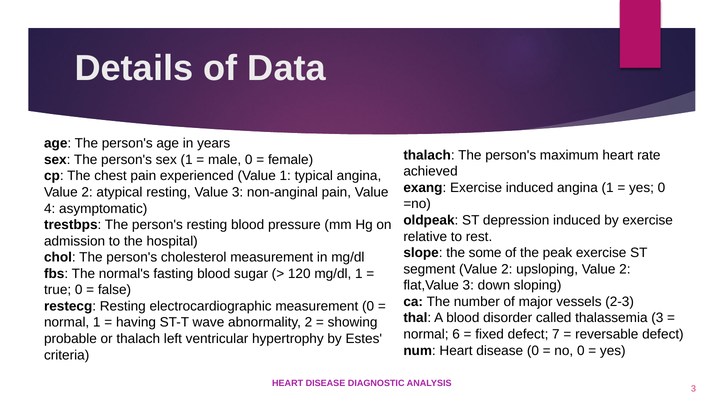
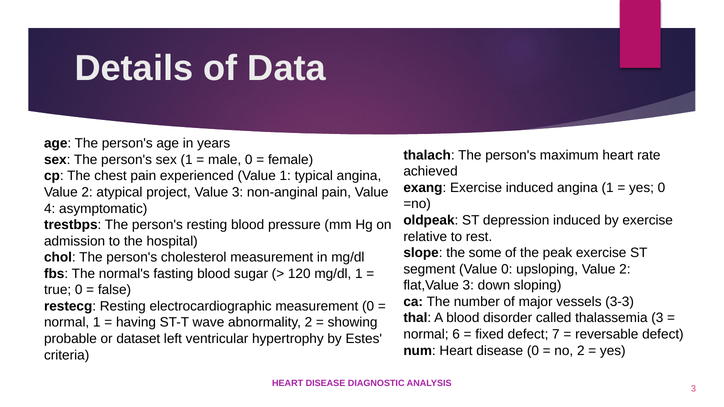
atypical resting: resting -> project
segment Value 2: 2 -> 0
2-3: 2-3 -> 3-3
or thalach: thalach -> dataset
no 0: 0 -> 2
